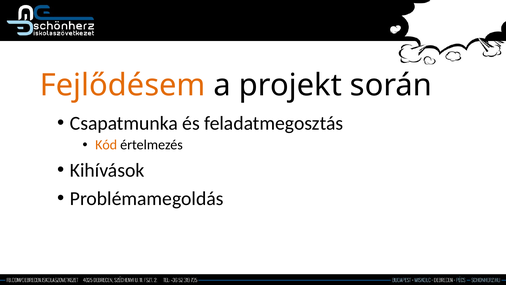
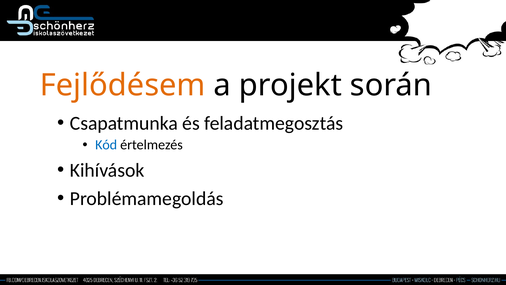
Kód colour: orange -> blue
